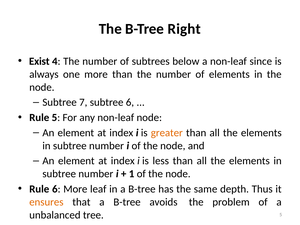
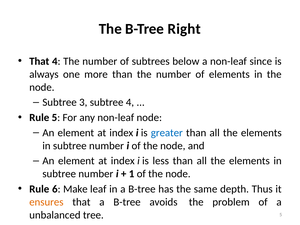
Exist at (39, 61): Exist -> That
7: 7 -> 3
subtree 6: 6 -> 4
greater colour: orange -> blue
6 More: More -> Make
